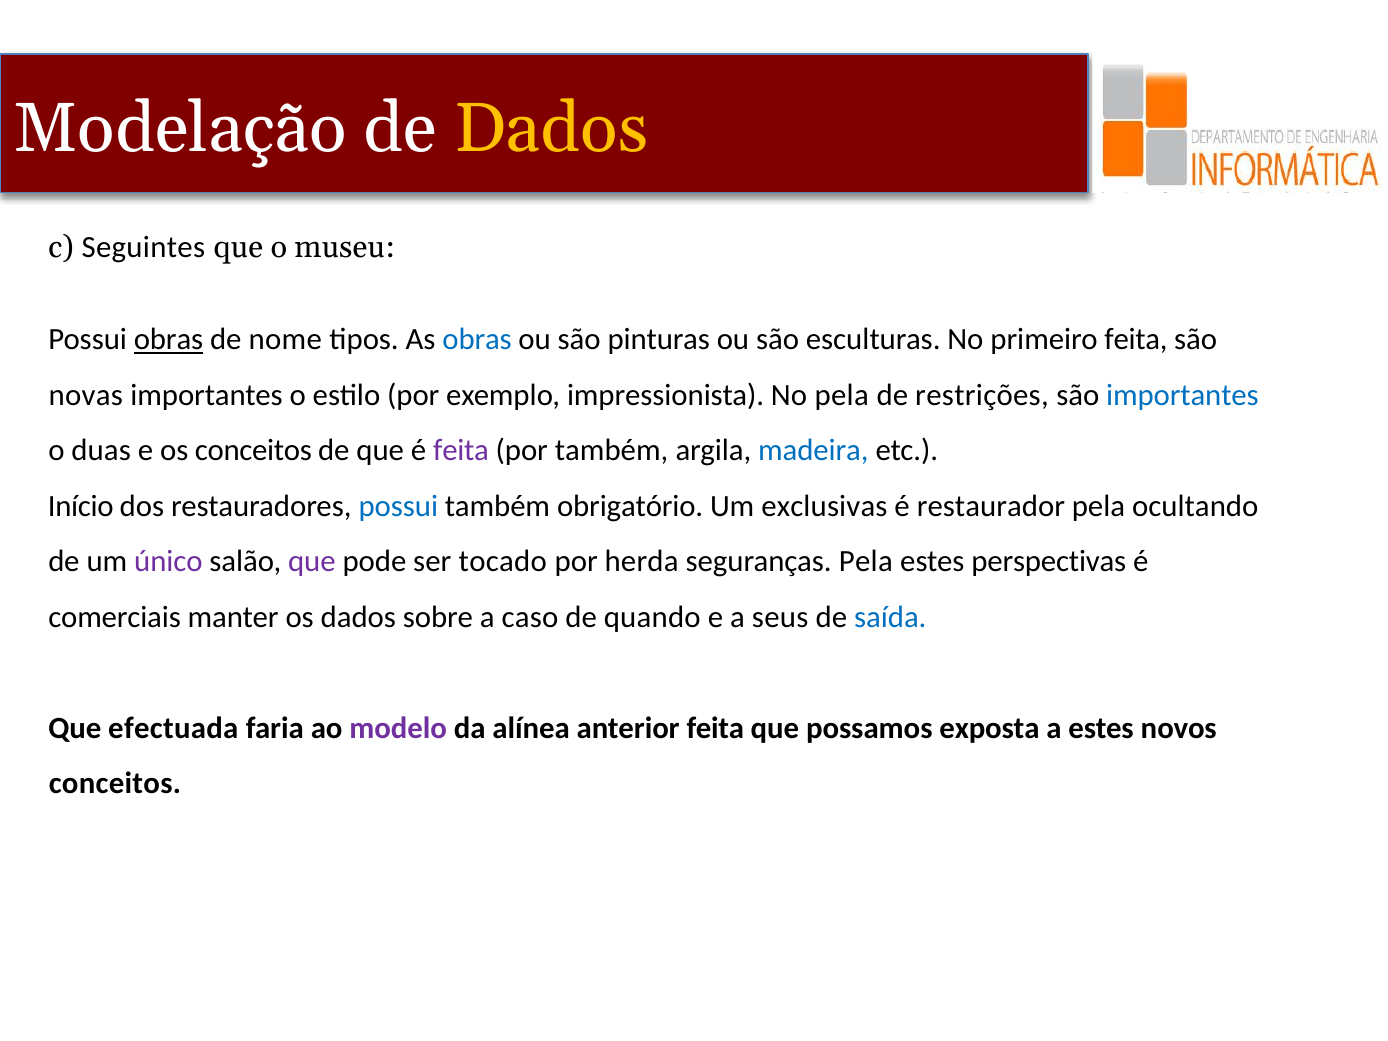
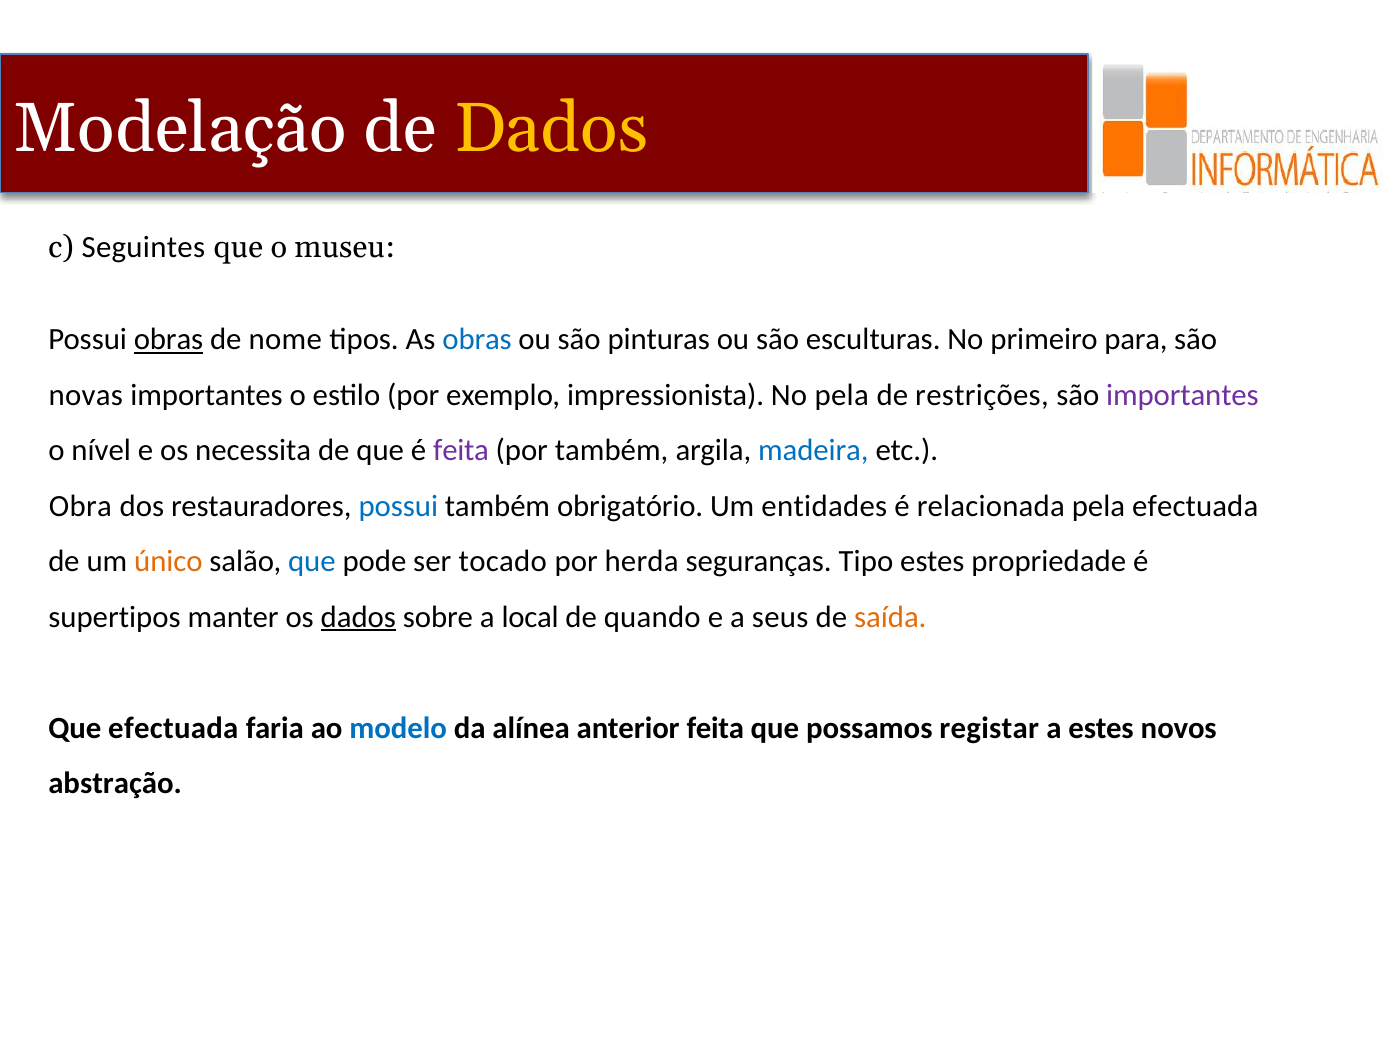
primeiro feita: feita -> para
importantes at (1182, 395) colour: blue -> purple
duas: duas -> nível
os conceitos: conceitos -> necessita
Início: Início -> Obra
exclusivas: exclusivas -> entidades
restaurador: restaurador -> relacionada
pela ocultando: ocultando -> efectuada
único colour: purple -> orange
que at (312, 562) colour: purple -> blue
seguranças Pela: Pela -> Tipo
perspectivas: perspectivas -> propriedade
comerciais: comerciais -> supertipos
dados at (358, 617) underline: none -> present
caso: caso -> local
saída colour: blue -> orange
modelo colour: purple -> blue
exposta: exposta -> registar
conceitos at (115, 783): conceitos -> abstração
